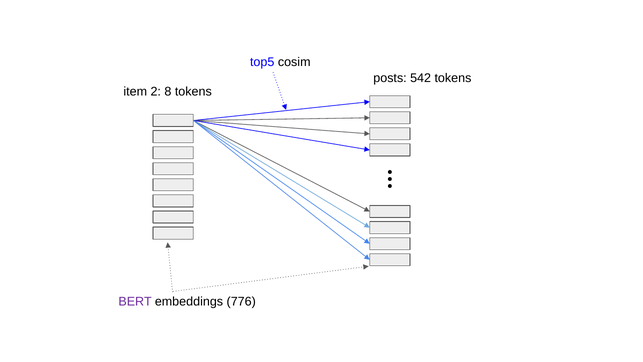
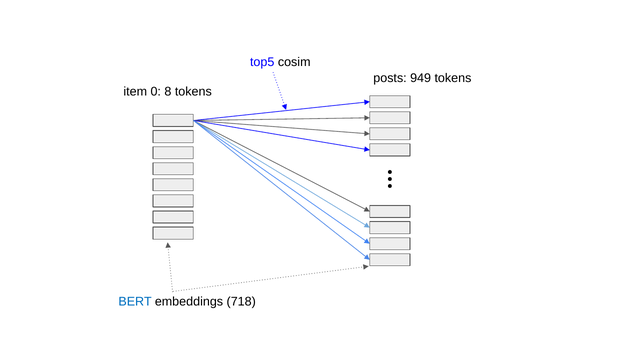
542: 542 -> 949
2: 2 -> 0
BERT colour: purple -> blue
776: 776 -> 718
